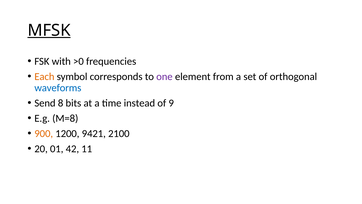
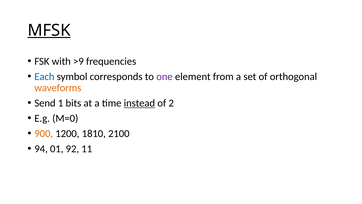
>0: >0 -> >9
Each colour: orange -> blue
waveforms colour: blue -> orange
8: 8 -> 1
instead underline: none -> present
9: 9 -> 2
M=8: M=8 -> M=0
9421: 9421 -> 1810
20: 20 -> 94
42: 42 -> 92
